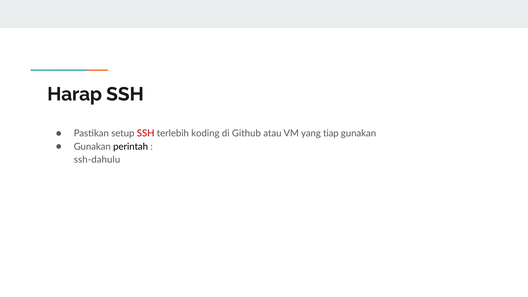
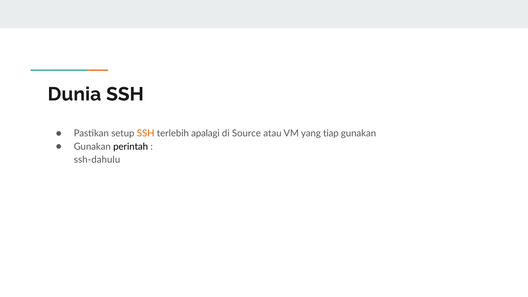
Harap: Harap -> Dunia
SSH at (146, 133) colour: red -> orange
koding: koding -> apalagi
Github: Github -> Source
